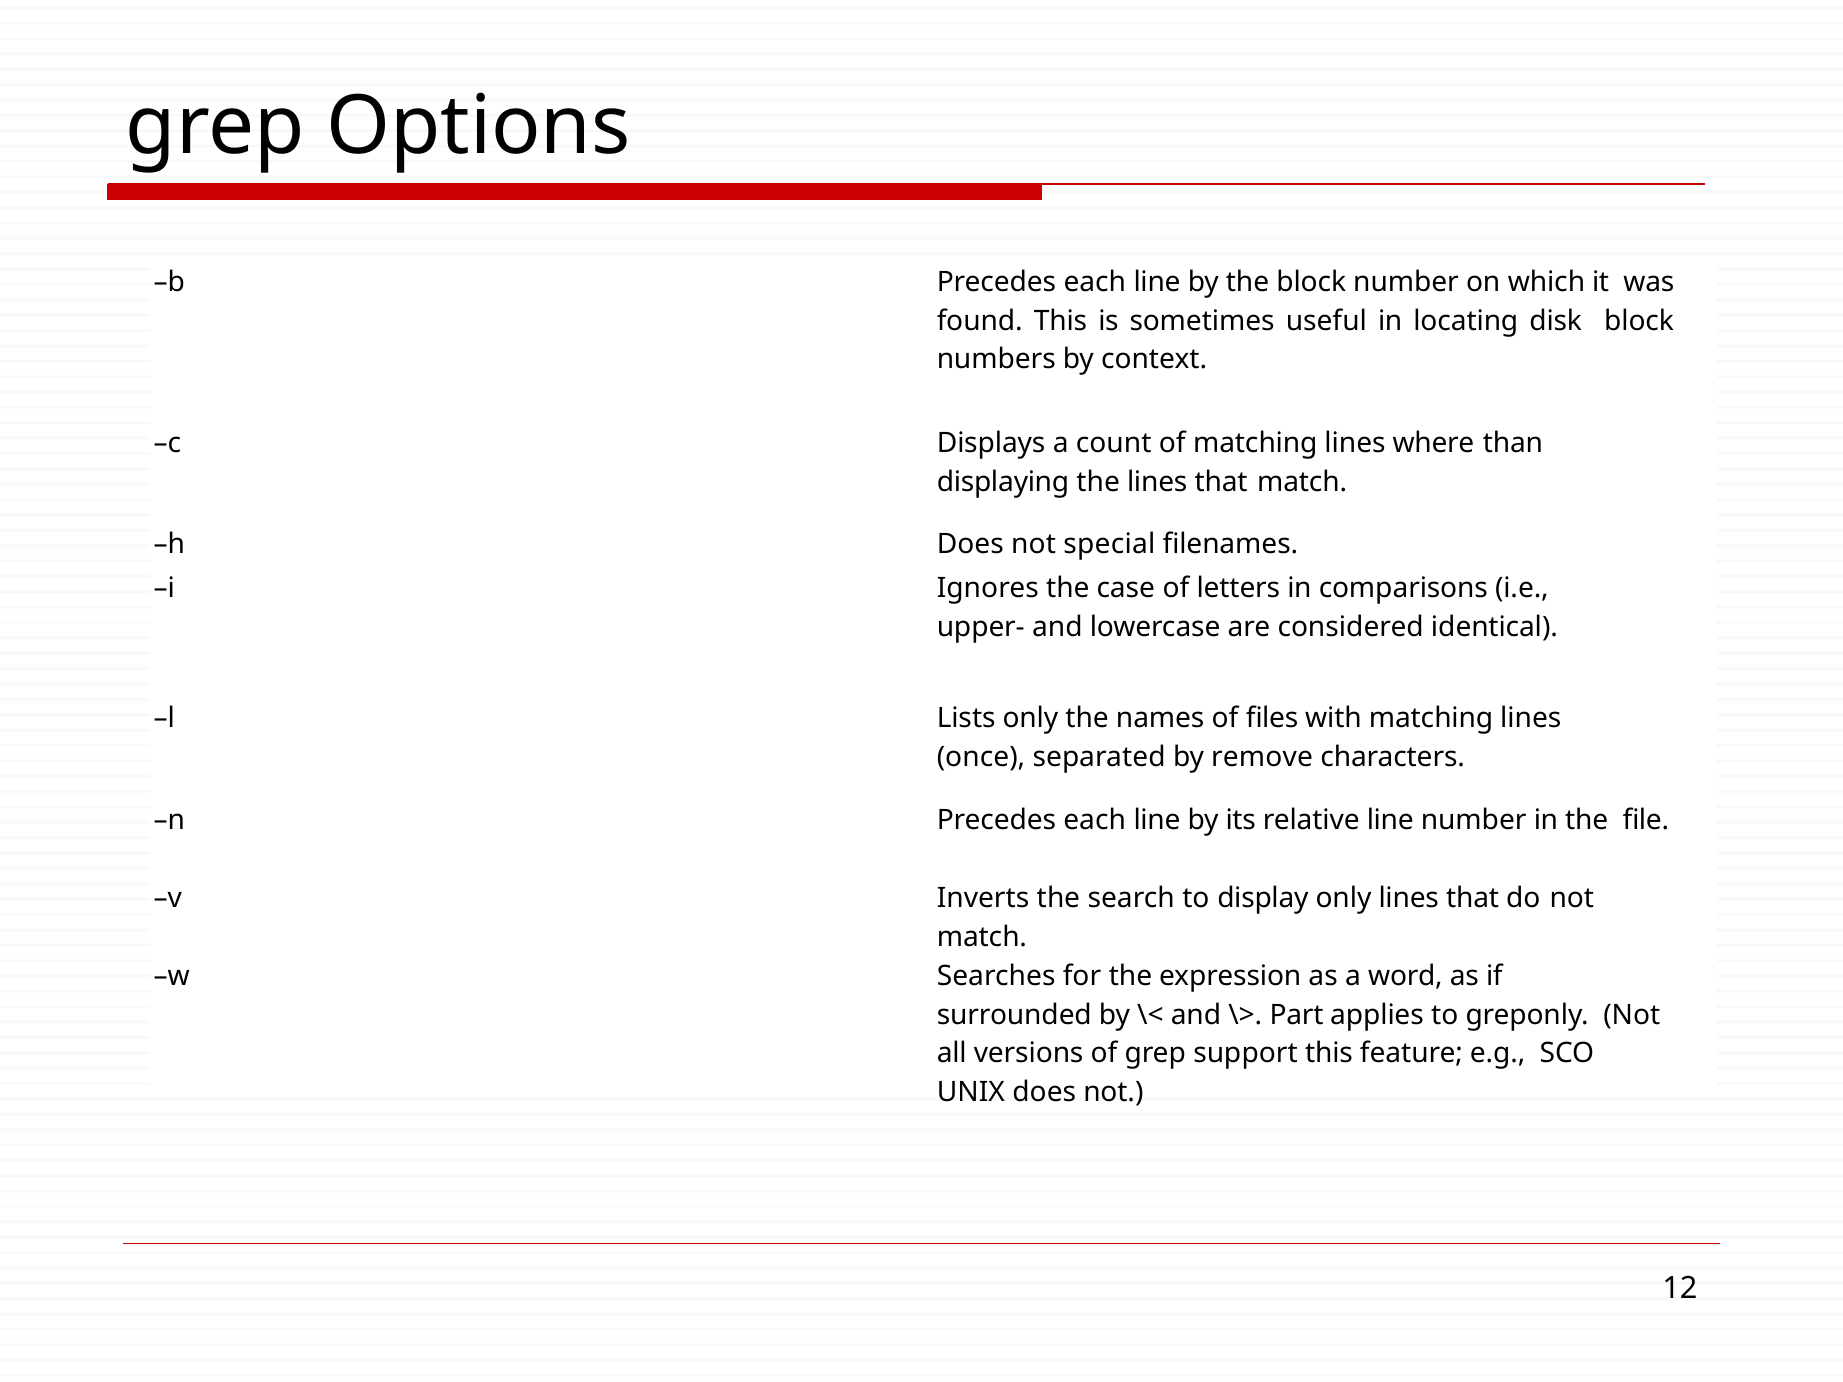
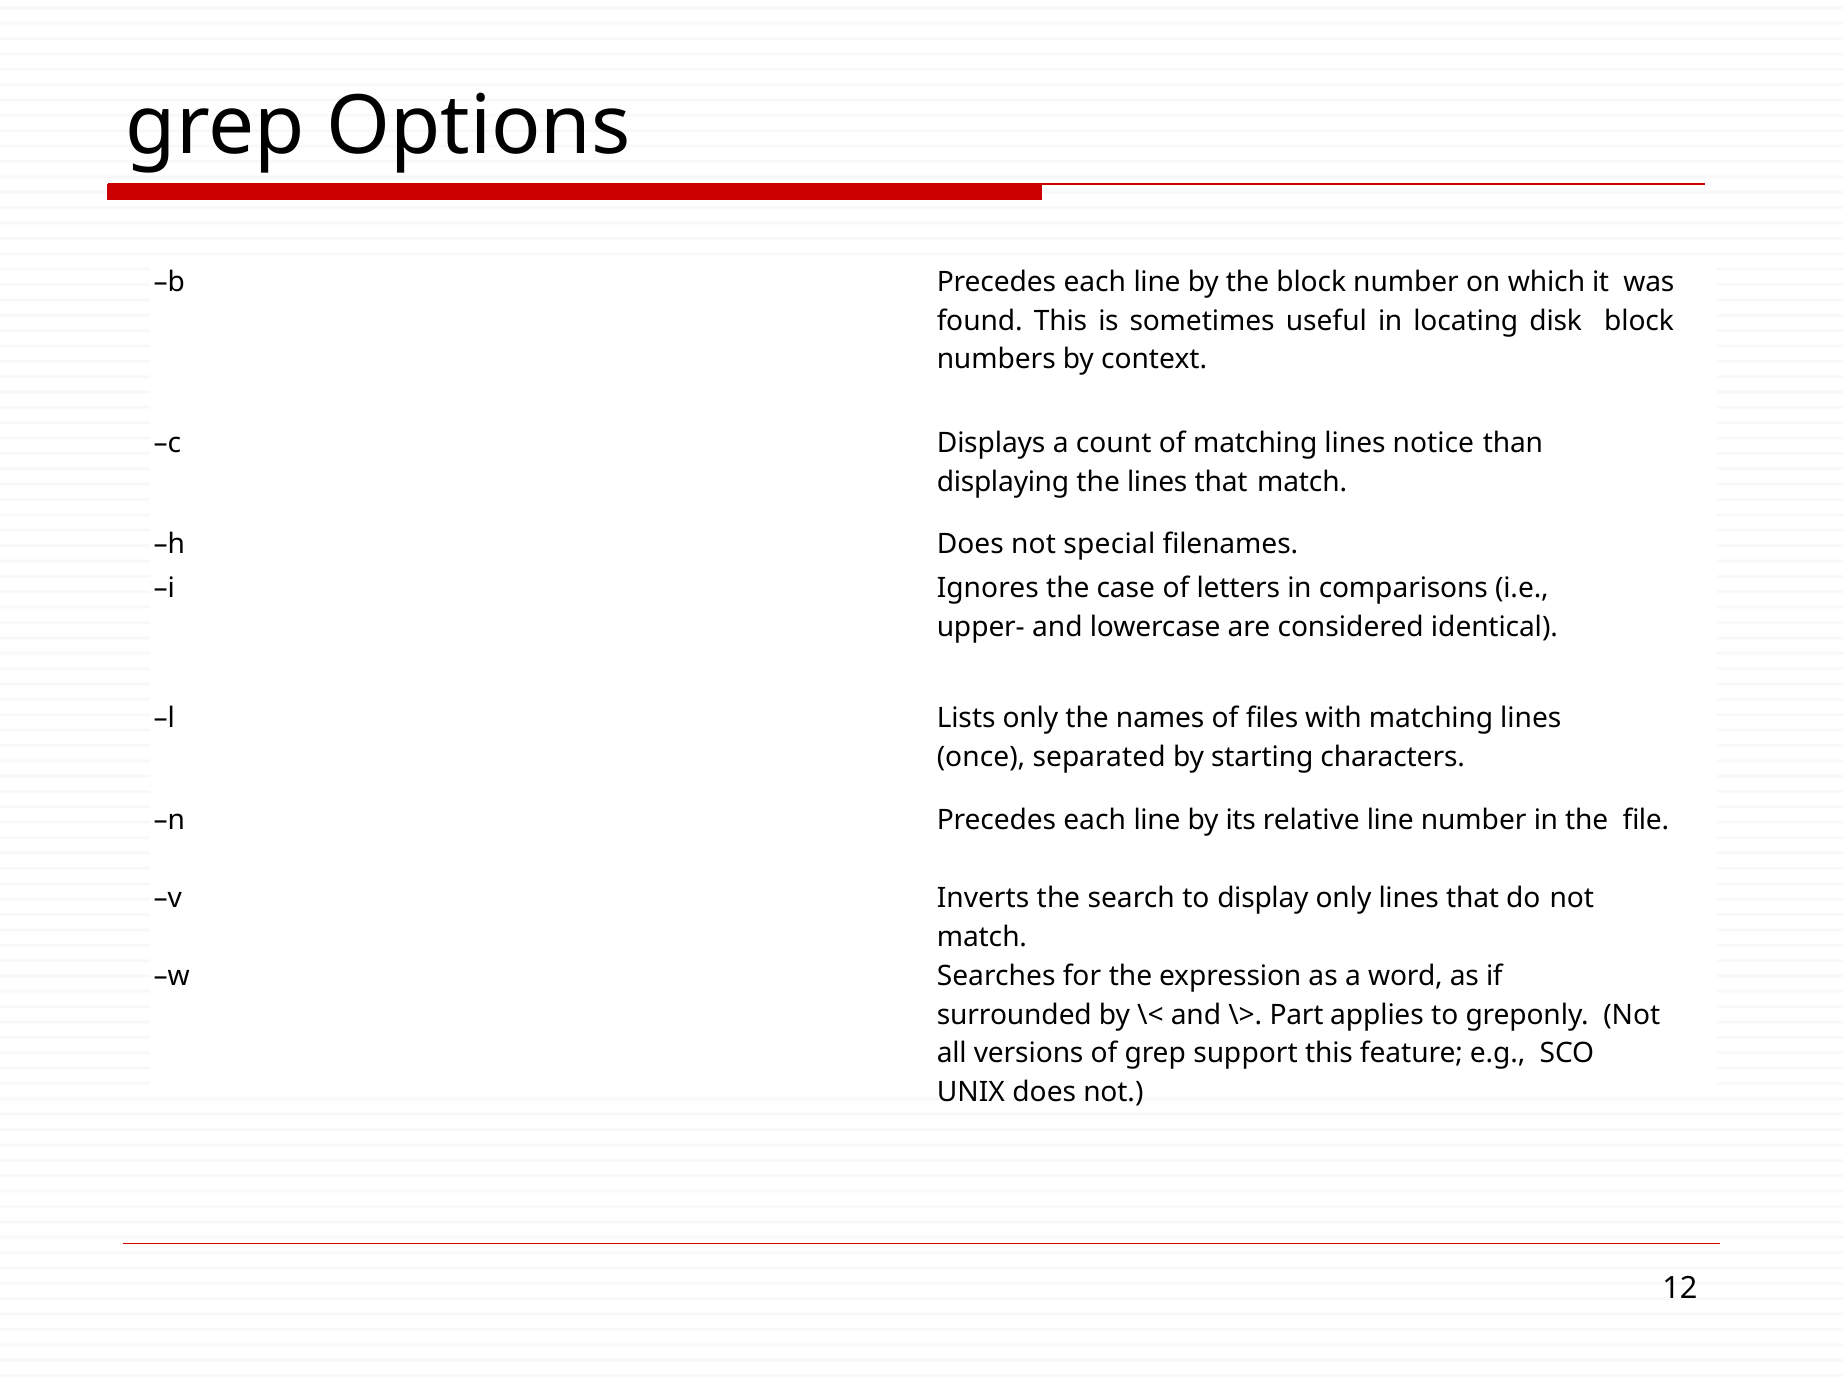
where: where -> notice
remove: remove -> starting
